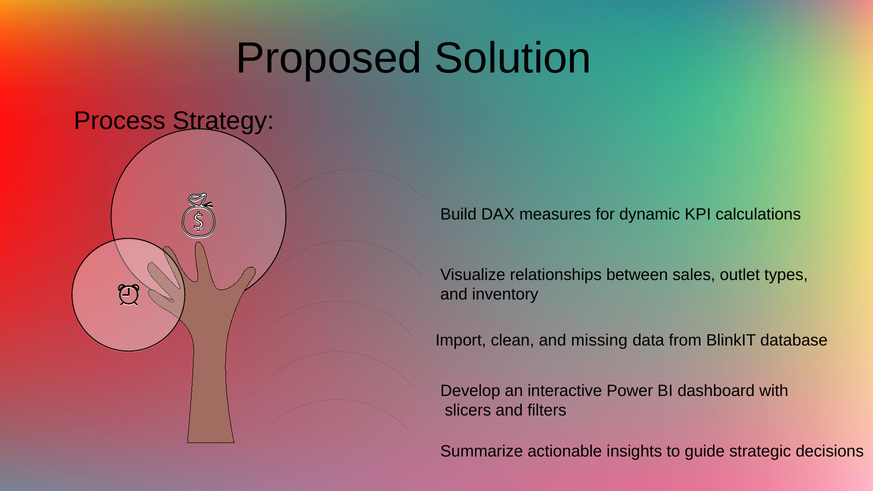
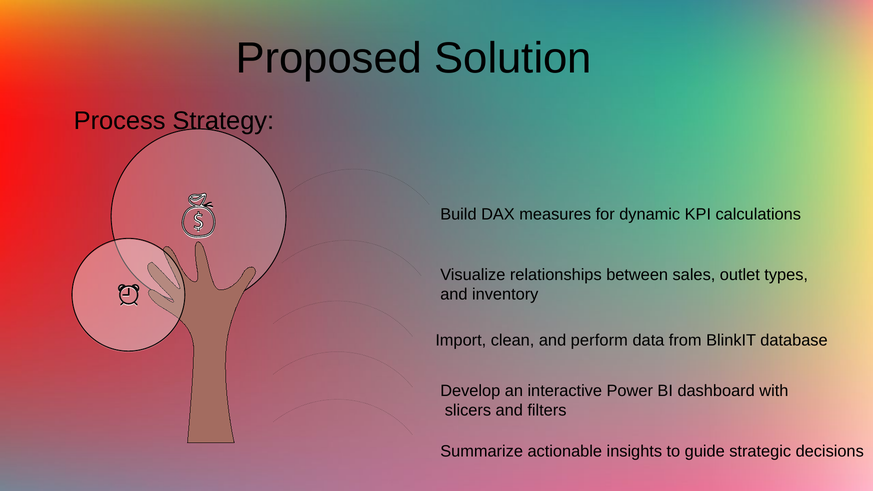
missing: missing -> perform
